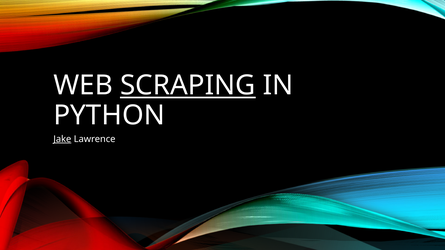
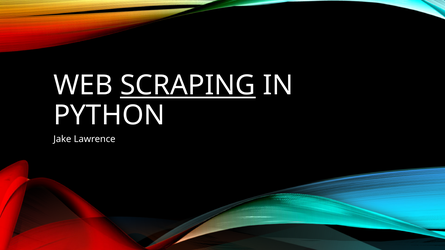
Jake underline: present -> none
